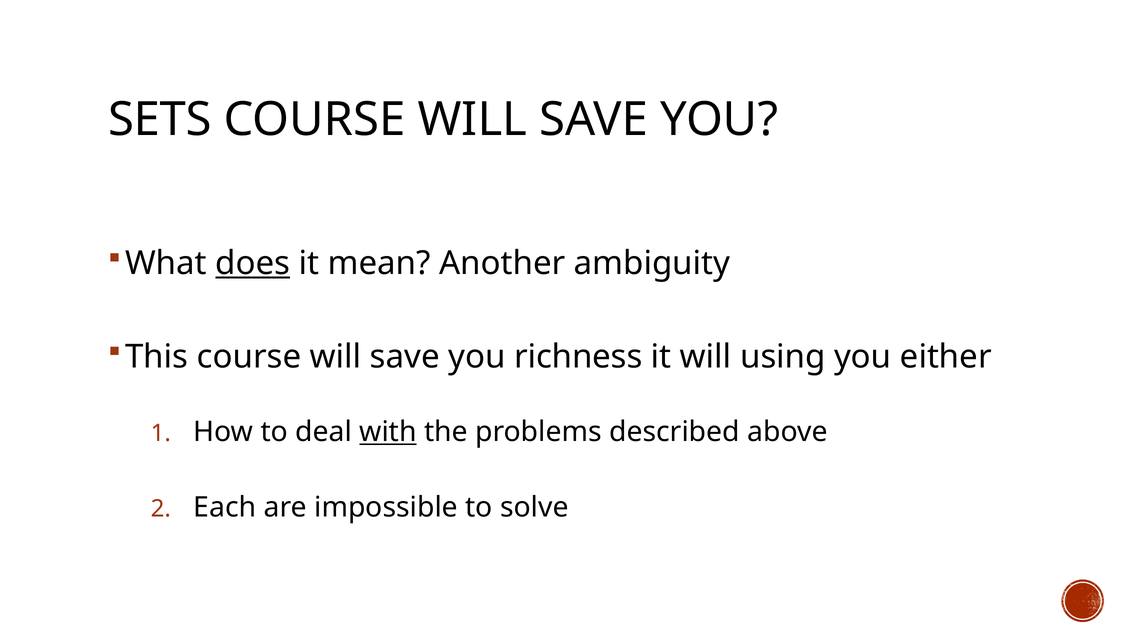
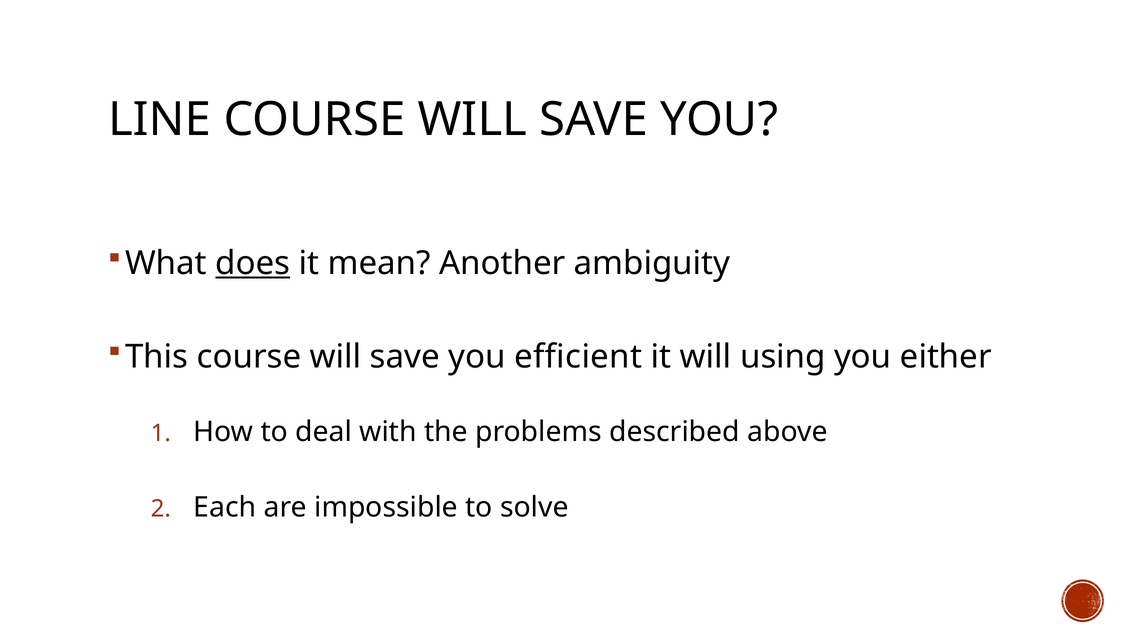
SETS: SETS -> LINE
richness: richness -> efficient
with underline: present -> none
